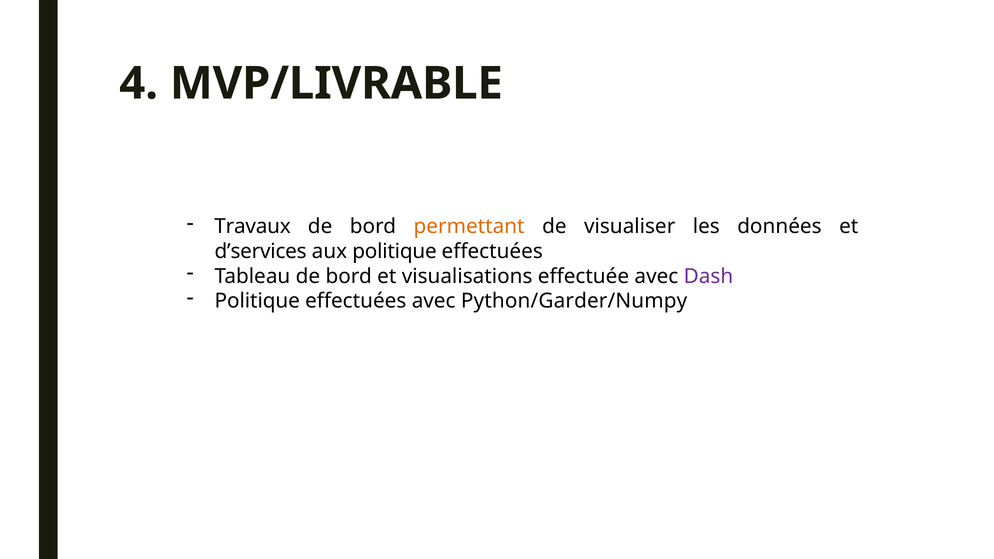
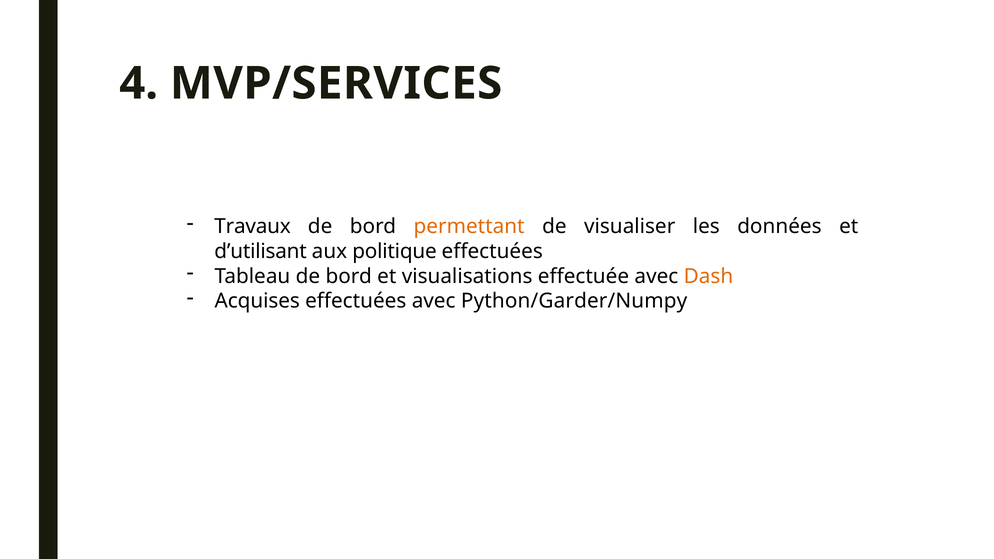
MVP/LIVRABLE: MVP/LIVRABLE -> MVP/SERVICES
d’services: d’services -> d’utilisant
Dash colour: purple -> orange
Politique at (257, 301): Politique -> Acquises
